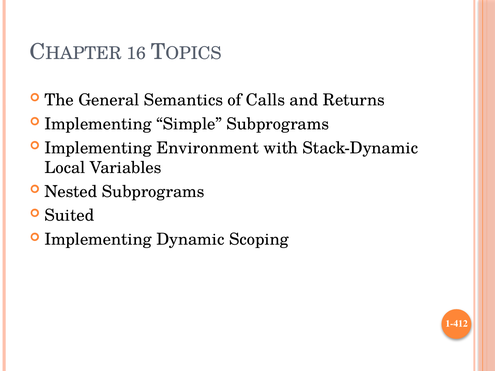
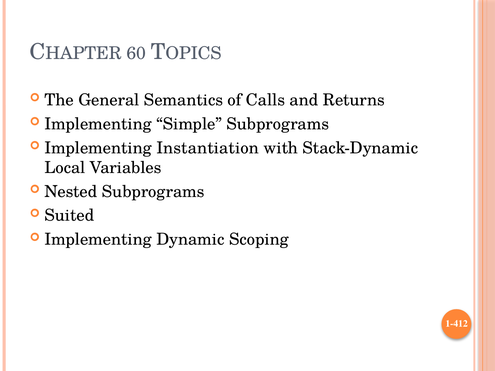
16: 16 -> 60
Environment: Environment -> Instantiation
